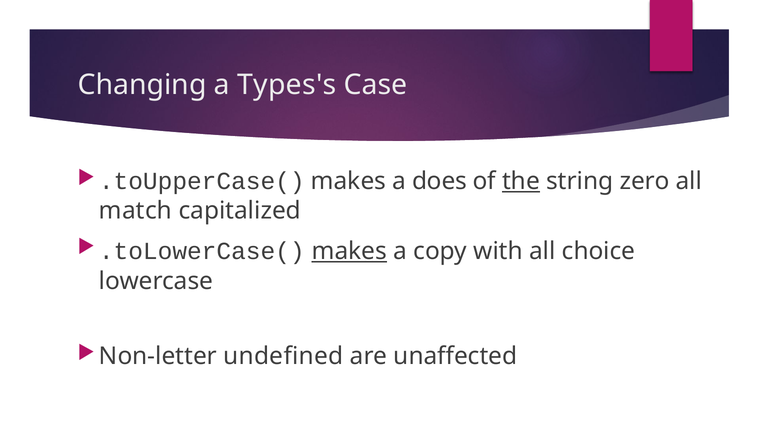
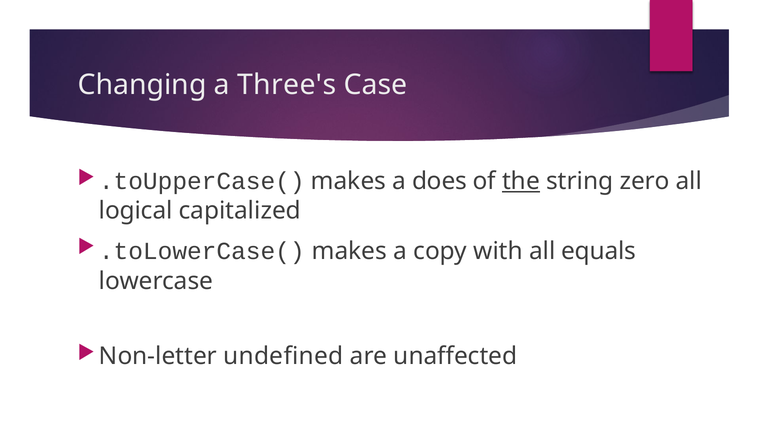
Types's: Types's -> Three's
match: match -> logical
makes at (349, 251) underline: present -> none
choice: choice -> equals
